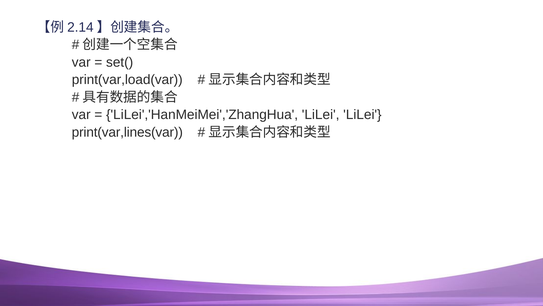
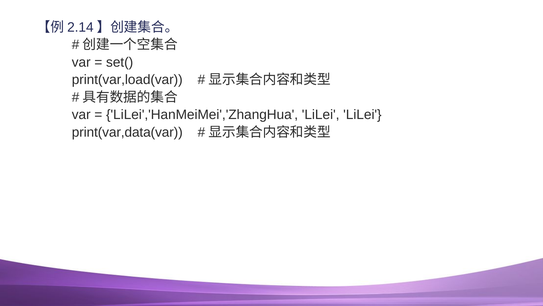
print(var,lines(var: print(var,lines(var -> print(var,data(var
